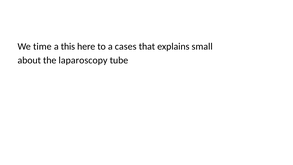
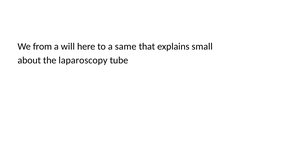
time: time -> from
this: this -> will
cases: cases -> same
